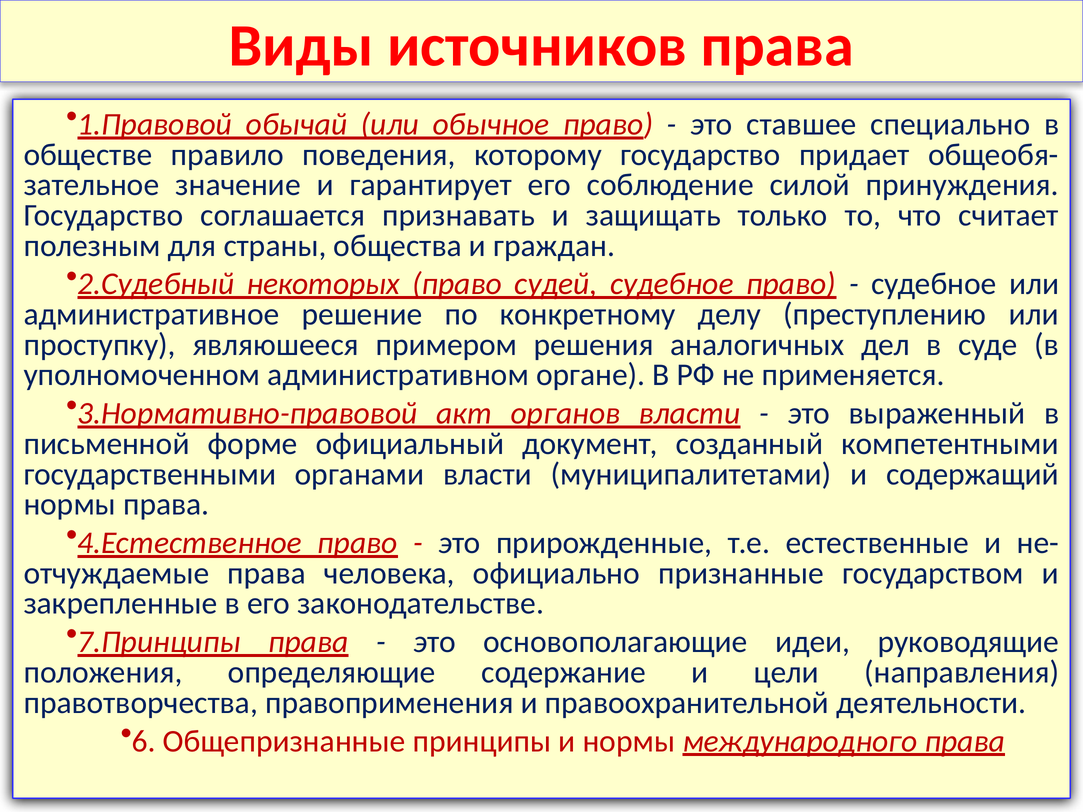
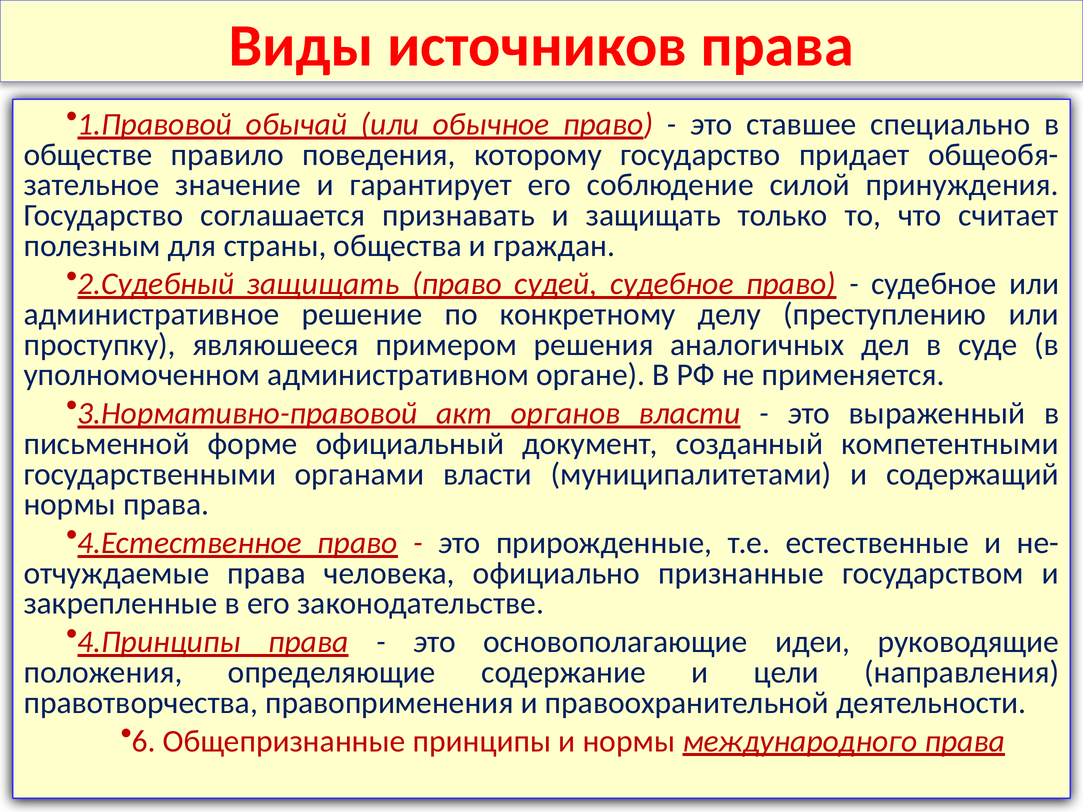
2.Судебный некоторых: некоторых -> защищать
7.Принципы: 7.Принципы -> 4.Принципы
